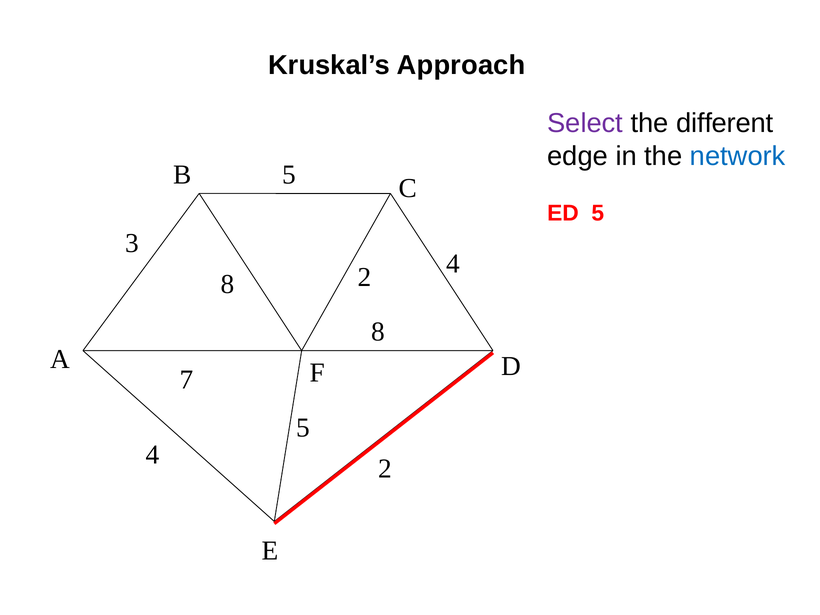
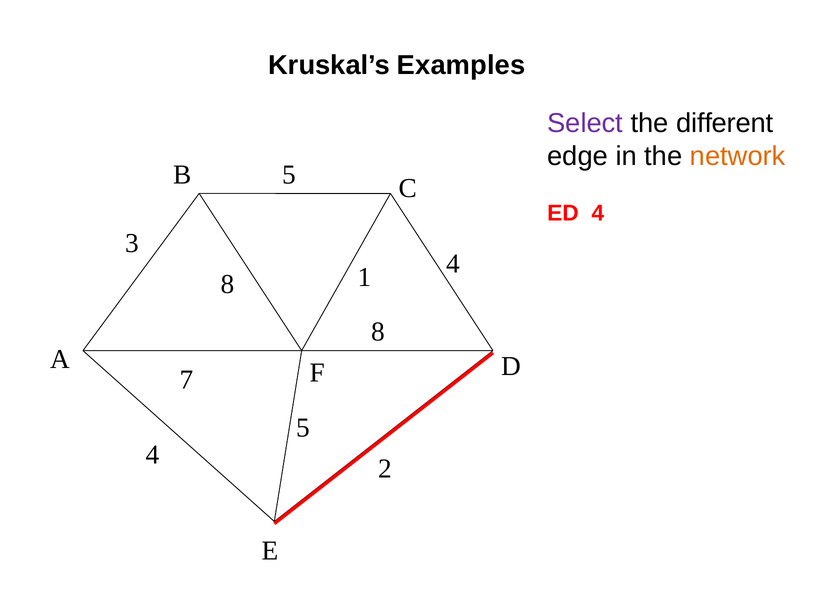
Approach: Approach -> Examples
network colour: blue -> orange
ED 5: 5 -> 4
8 2: 2 -> 1
